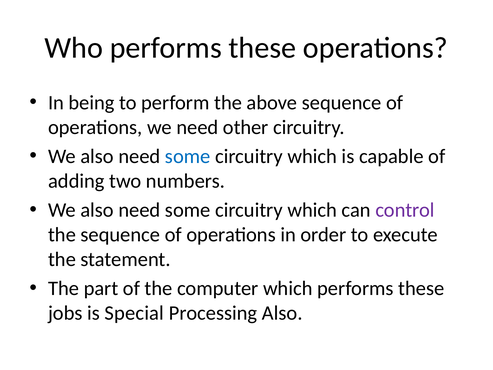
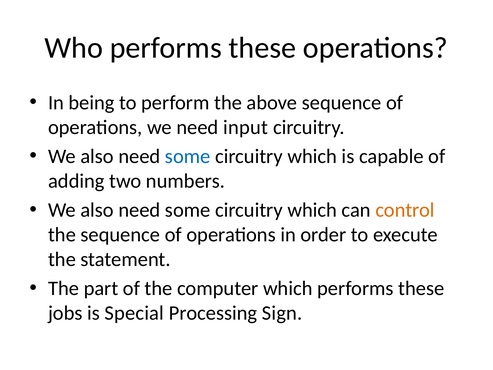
other: other -> input
control colour: purple -> orange
Processing Also: Also -> Sign
